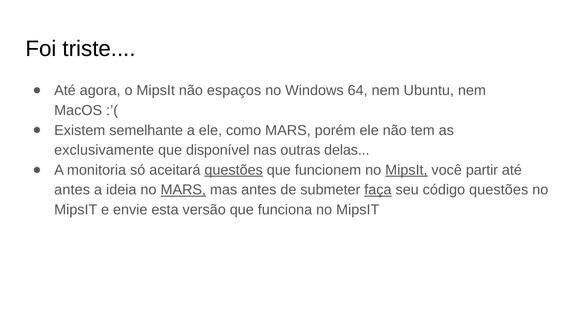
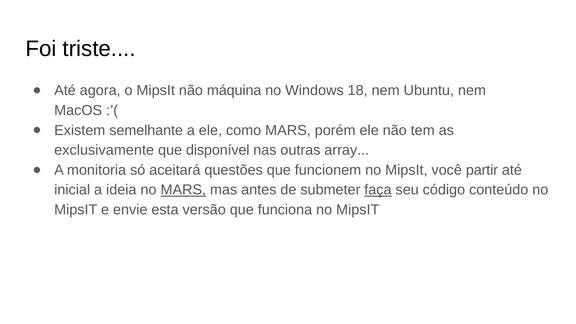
espaços: espaços -> máquina
64: 64 -> 18
delas: delas -> array
questões at (234, 170) underline: present -> none
MipsIt at (406, 170) underline: present -> none
antes at (72, 190): antes -> inicial
código questões: questões -> conteúdo
